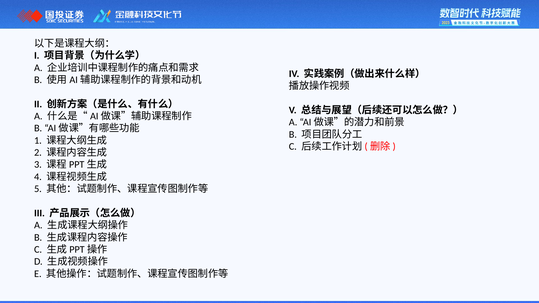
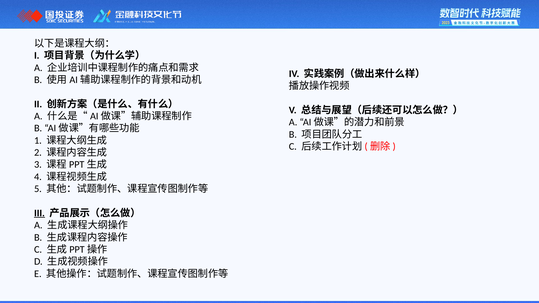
III underline: none -> present
